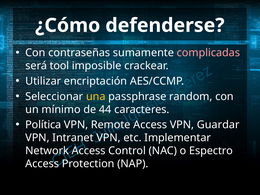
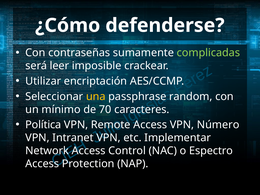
complicadas colour: pink -> light green
tool: tool -> leer
44: 44 -> 70
Guardar: Guardar -> Número
